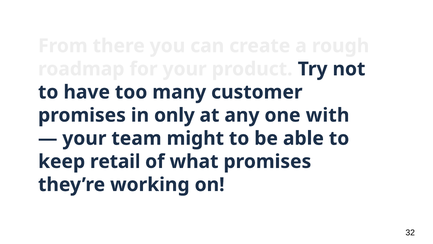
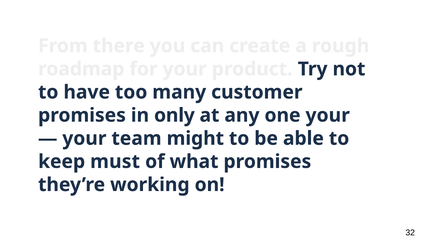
one with: with -> your
retail: retail -> must
